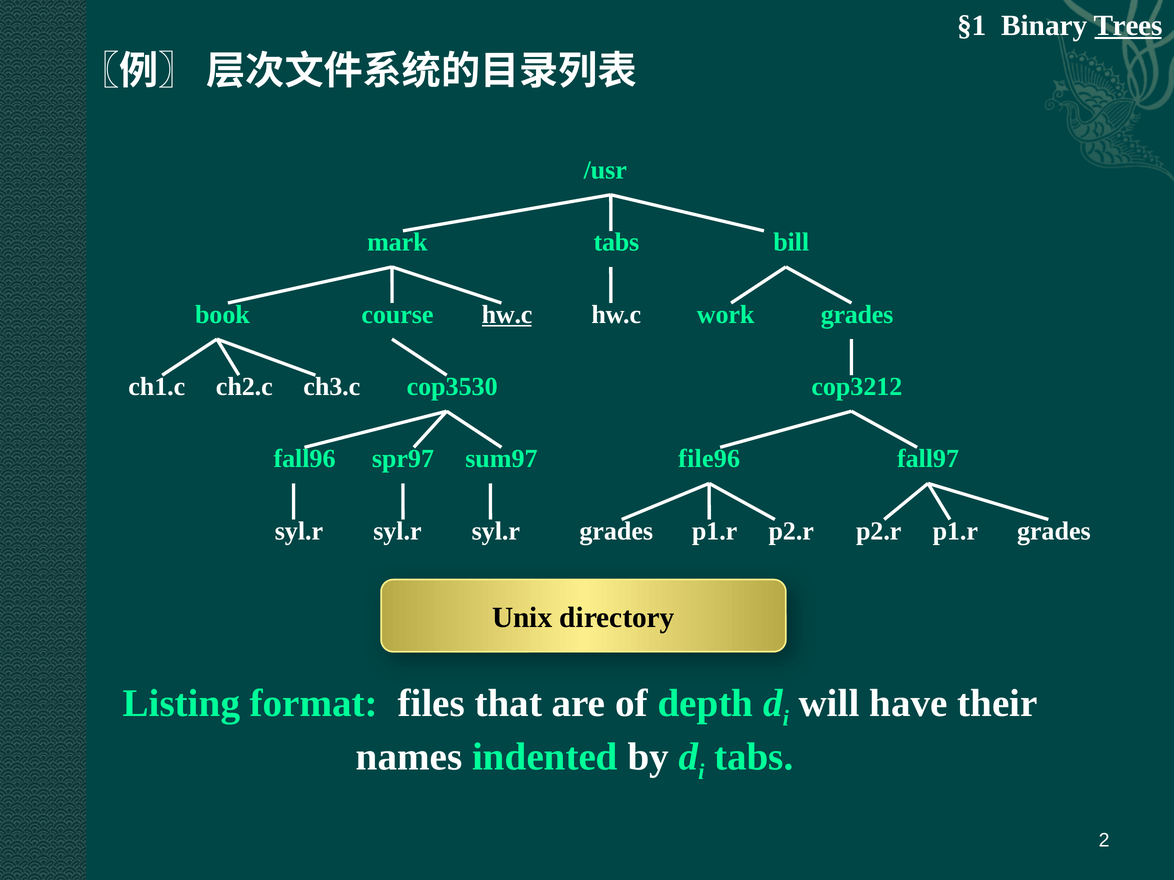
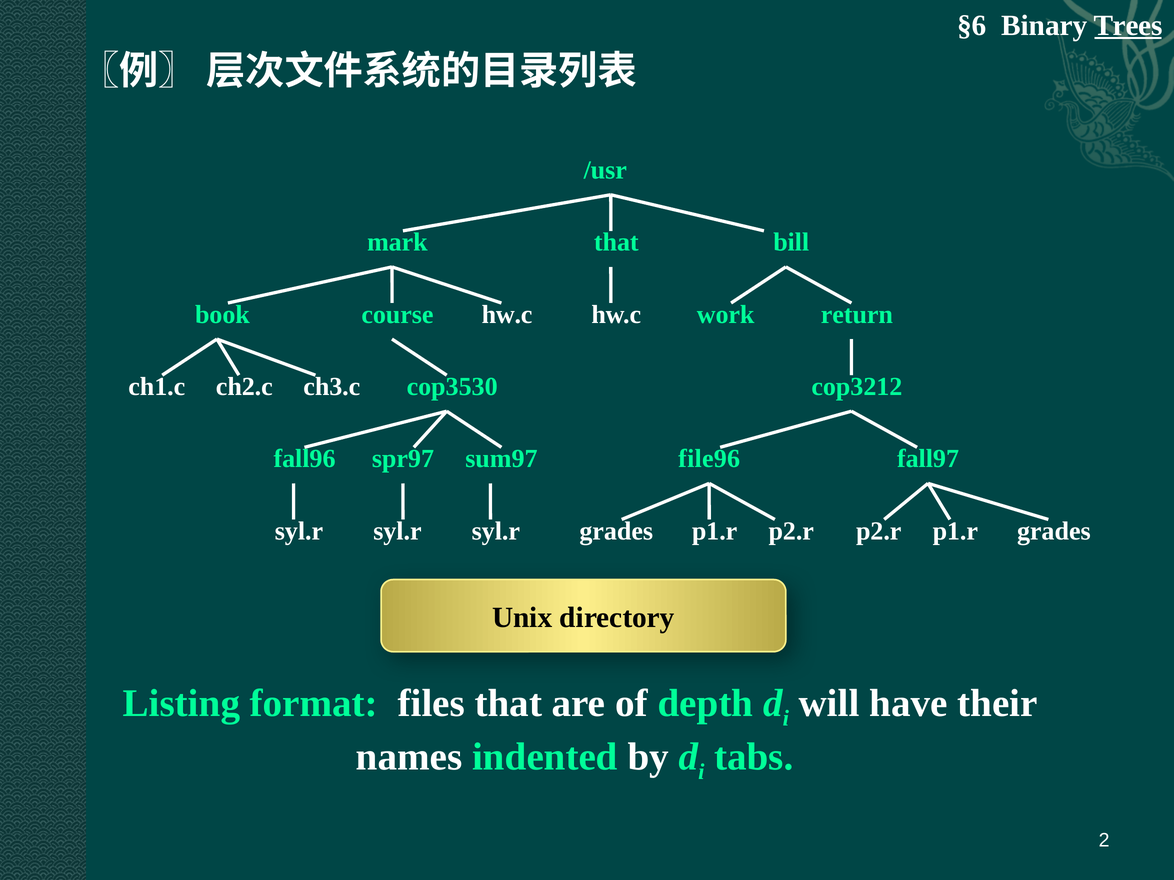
§1: §1 -> §6
mark tabs: tabs -> that
hw.c at (507, 315) underline: present -> none
hw.c grades: grades -> return
